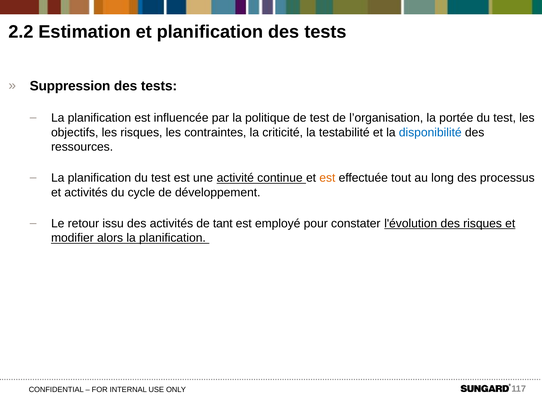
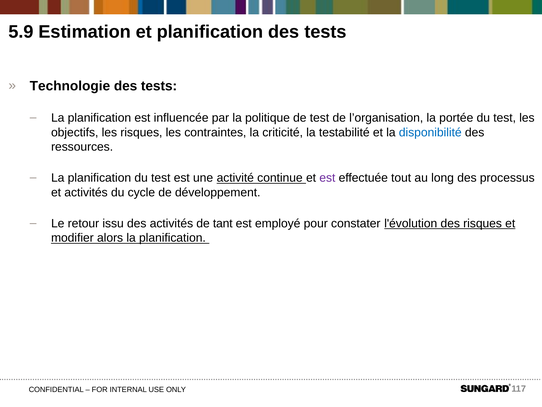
2.2: 2.2 -> 5.9
Suppression: Suppression -> Technologie
est at (327, 178) colour: orange -> purple
